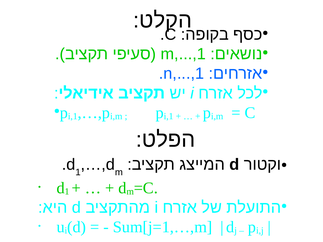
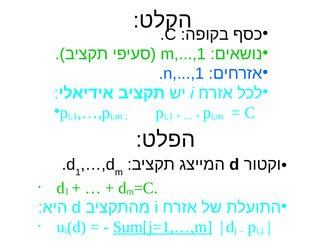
Sum[j=1,…,m underline: none -> present
